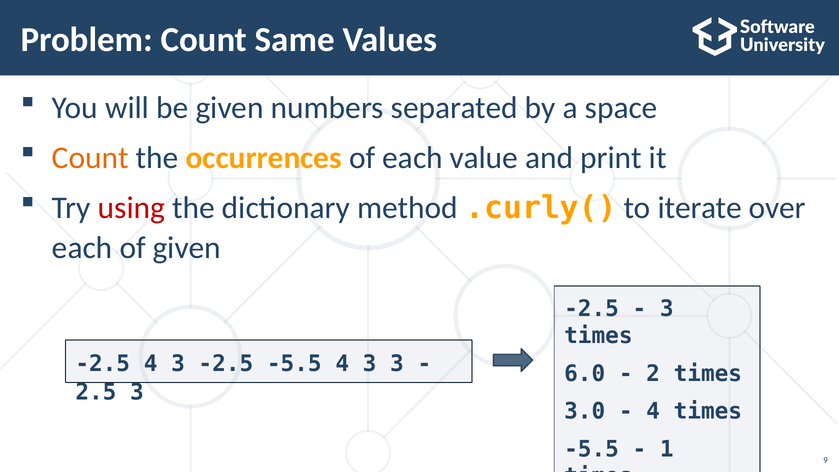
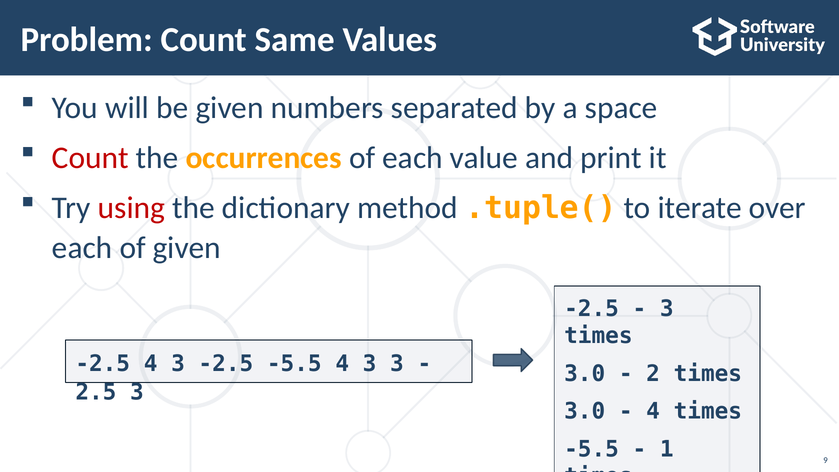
Count at (90, 158) colour: orange -> red
.curly(: .curly( -> .tuple(
6.0 at (585, 373): 6.0 -> 3.0
